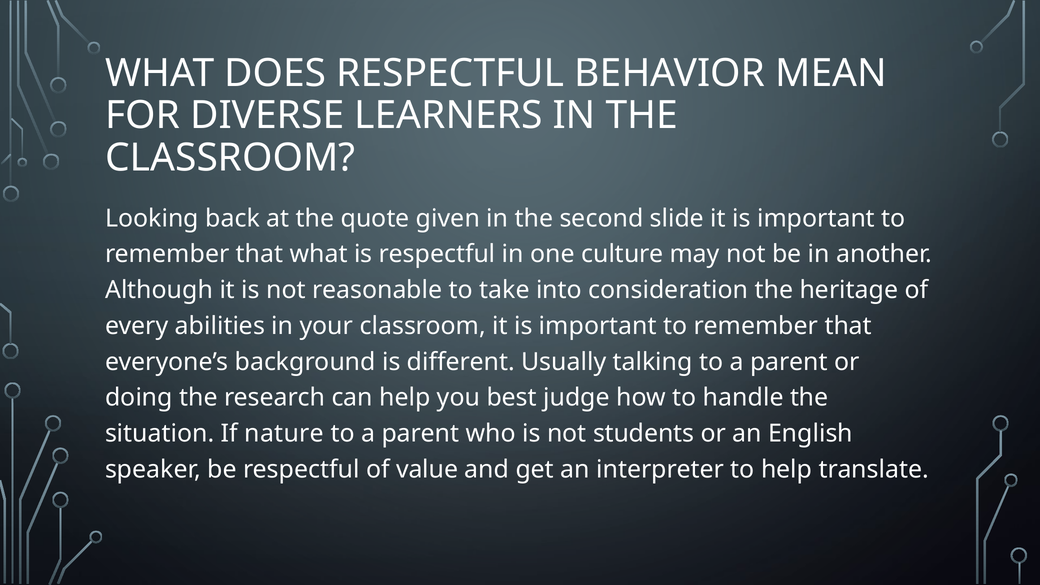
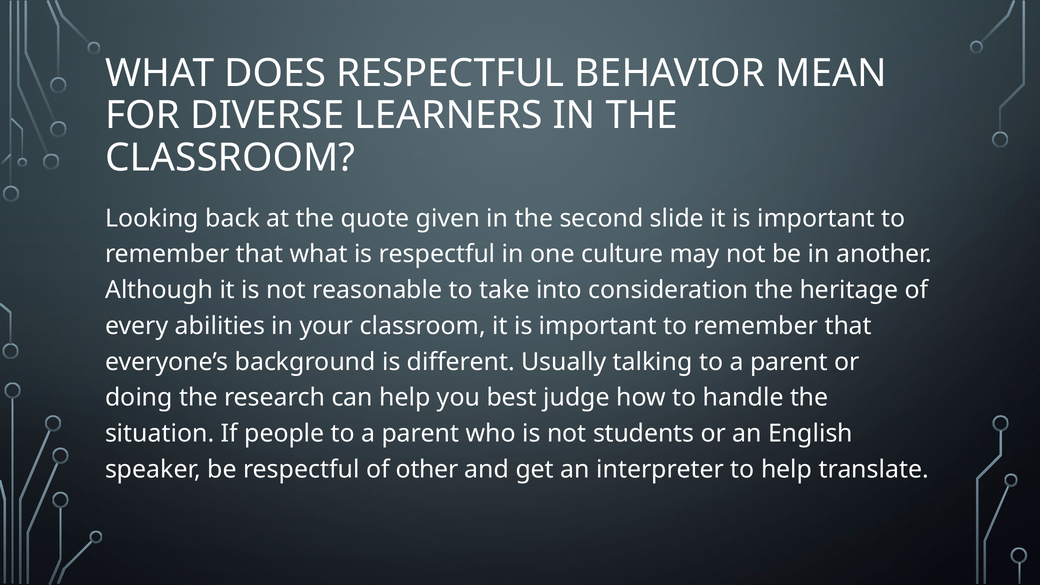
nature: nature -> people
value: value -> other
